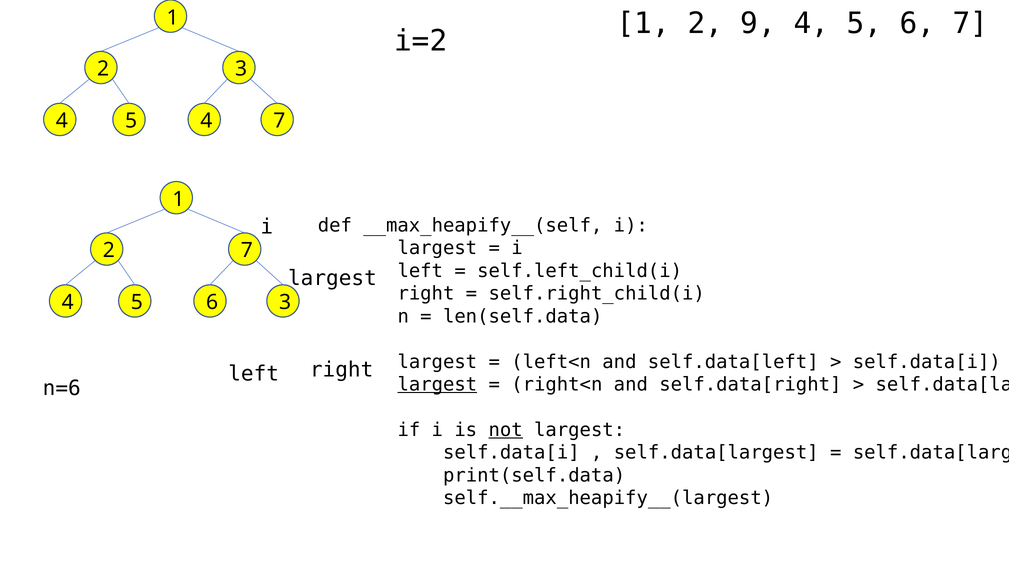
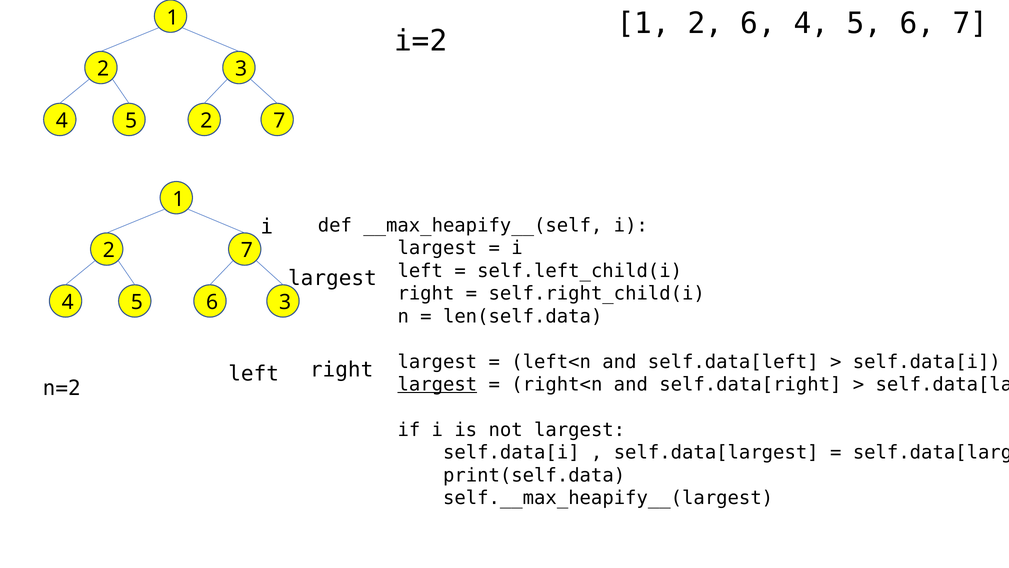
2 9: 9 -> 6
5 4: 4 -> 2
n=6: n=6 -> n=2
not underline: present -> none
